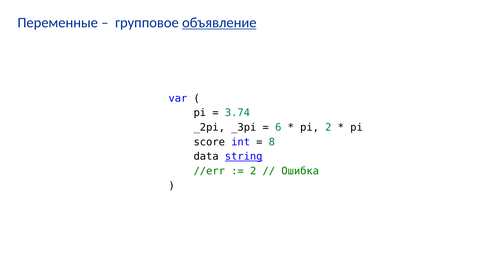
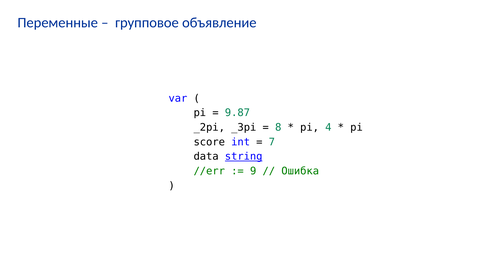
объявление underline: present -> none
3.74: 3.74 -> 9.87
6: 6 -> 8
pi 2: 2 -> 4
8: 8 -> 7
2 at (253, 171): 2 -> 9
